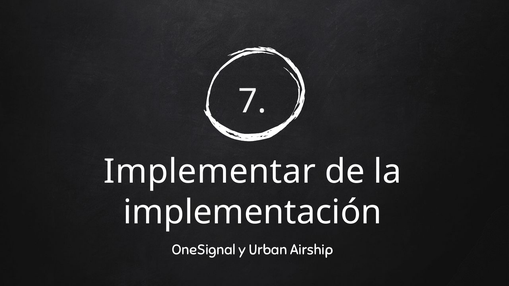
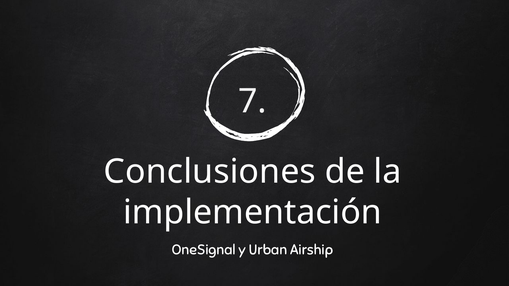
Implementar: Implementar -> Conclusiones
